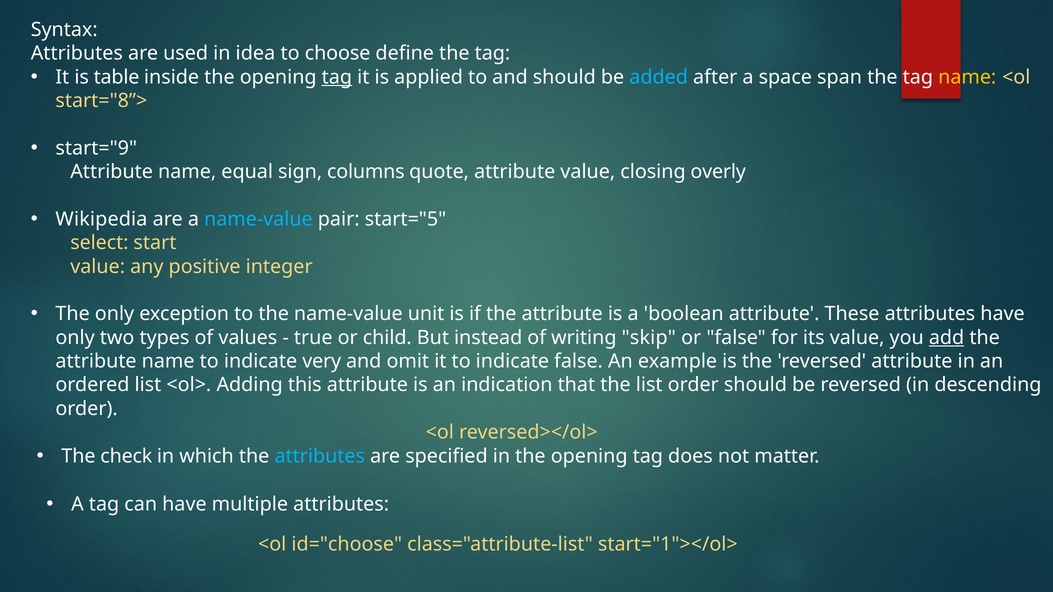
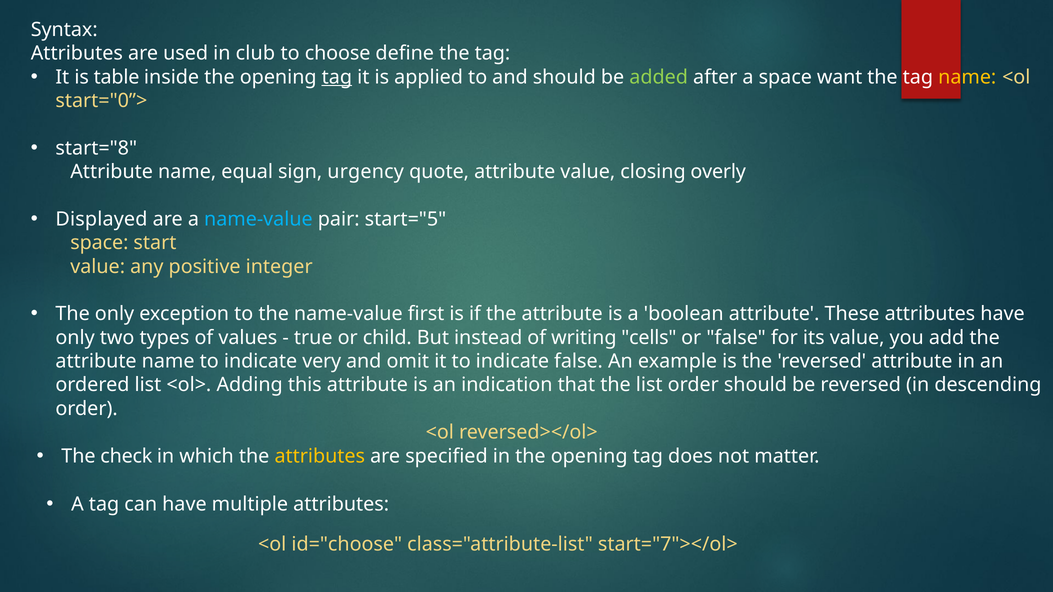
idea: idea -> club
added colour: light blue -> light green
span: span -> want
start="8”>: start="8”> -> start="0”>
start="9: start="9 -> start="8
columns: columns -> urgency
Wikipedia: Wikipedia -> Displayed
select at (99, 243): select -> space
unit: unit -> first
skip: skip -> cells
add underline: present -> none
attributes at (320, 456) colour: light blue -> yellow
start="1"></ol>: start="1"></ol> -> start="7"></ol>
